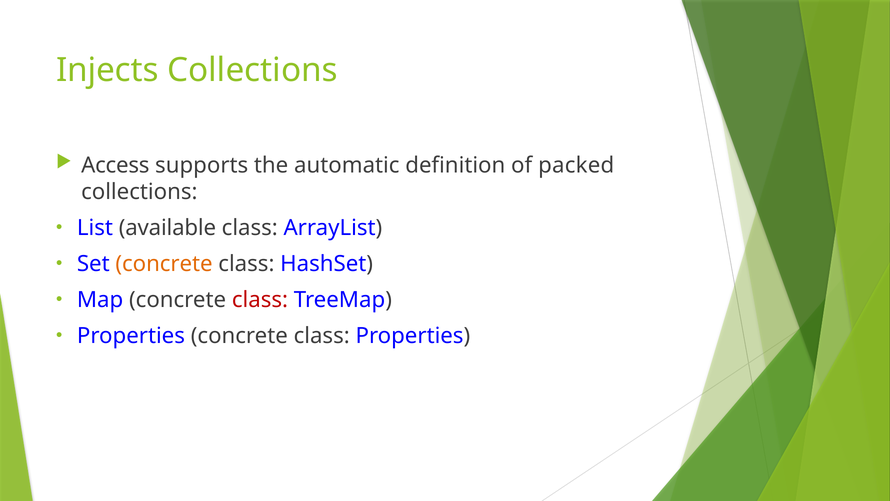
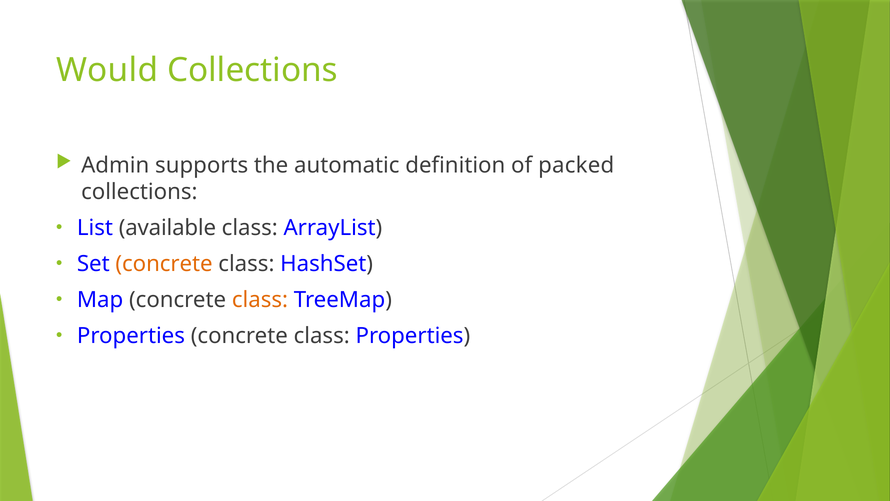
Injects: Injects -> Would
Access: Access -> Admin
class at (260, 300) colour: red -> orange
